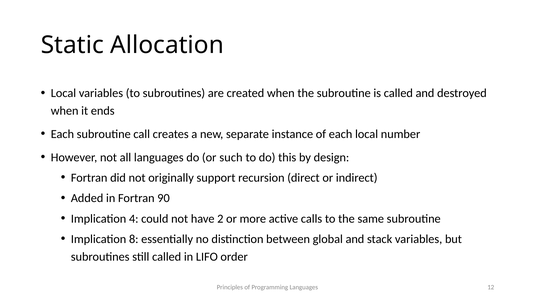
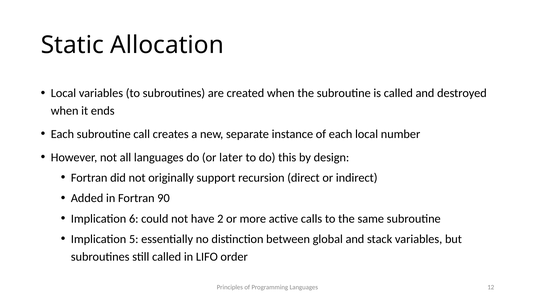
such: such -> later
4: 4 -> 6
8: 8 -> 5
